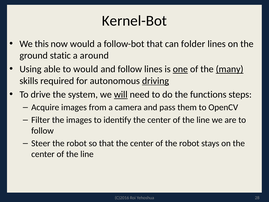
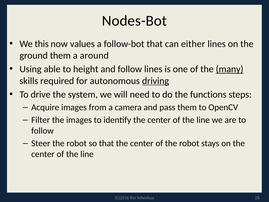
Kernel-Bot: Kernel-Bot -> Nodes-Bot
now would: would -> values
folder: folder -> either
ground static: static -> them
to would: would -> height
one underline: present -> none
will underline: present -> none
